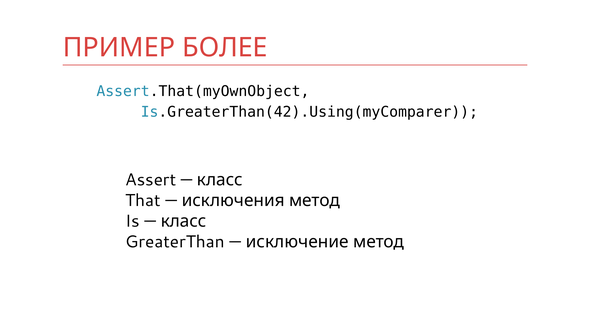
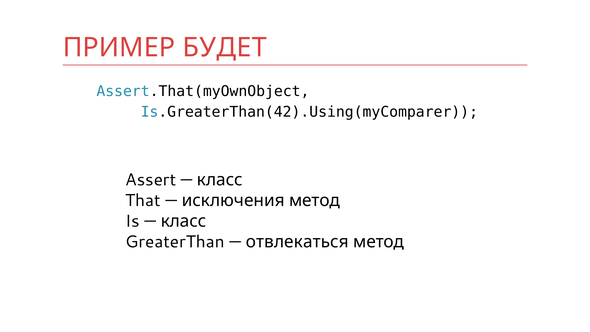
БОЛЕЕ: БОЛЕЕ -> БУДЕТ
исключение: исключение -> отвлекаться
